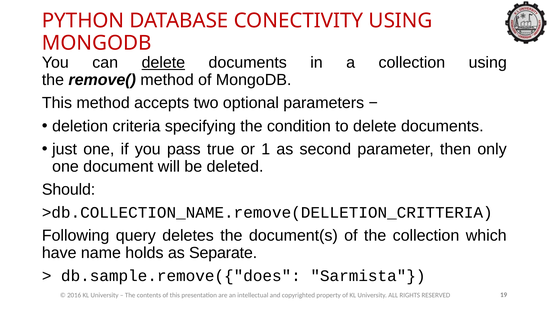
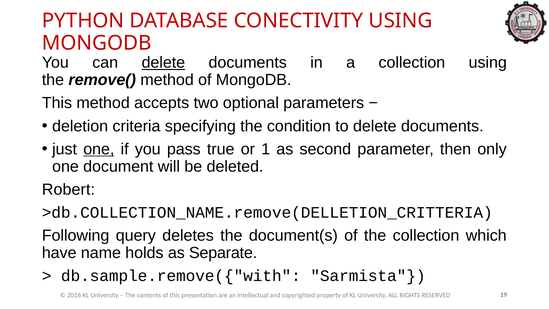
one at (99, 149) underline: none -> present
Should: Should -> Robert
db.sample.remove({"does: db.sample.remove({"does -> db.sample.remove({"with
